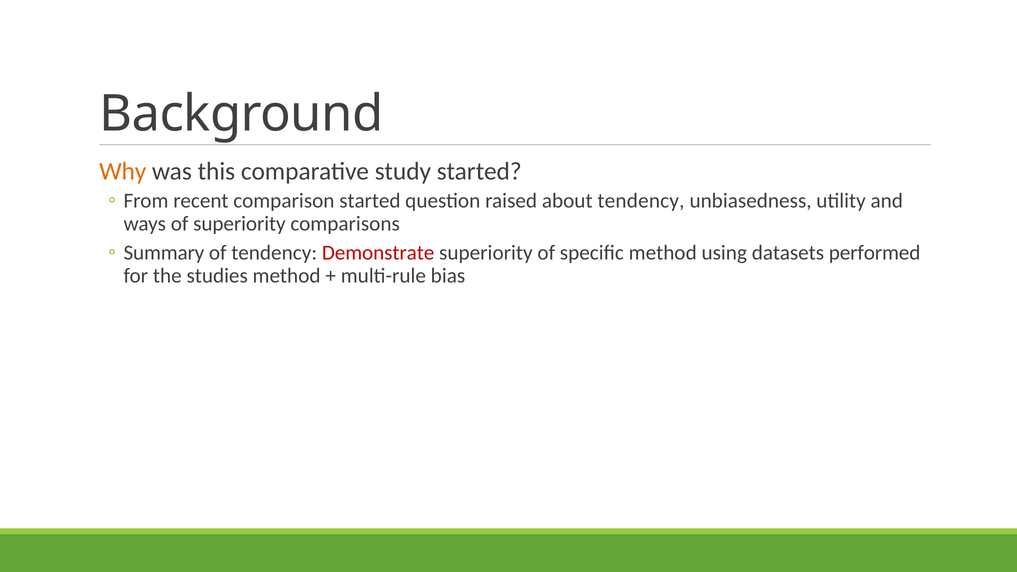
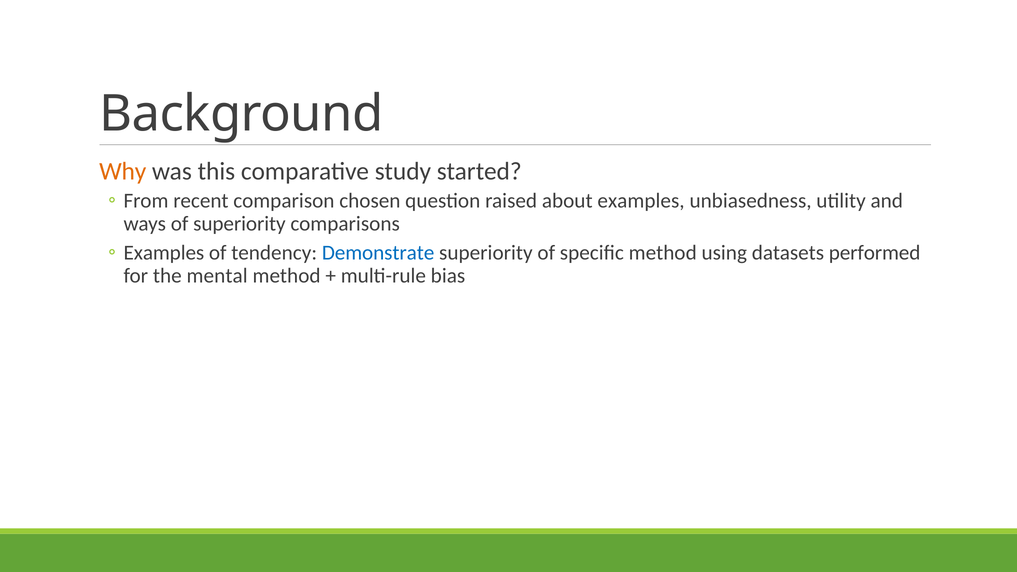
comparison started: started -> chosen
about tendency: tendency -> examples
Summary at (164, 253): Summary -> Examples
Demonstrate colour: red -> blue
studies: studies -> mental
